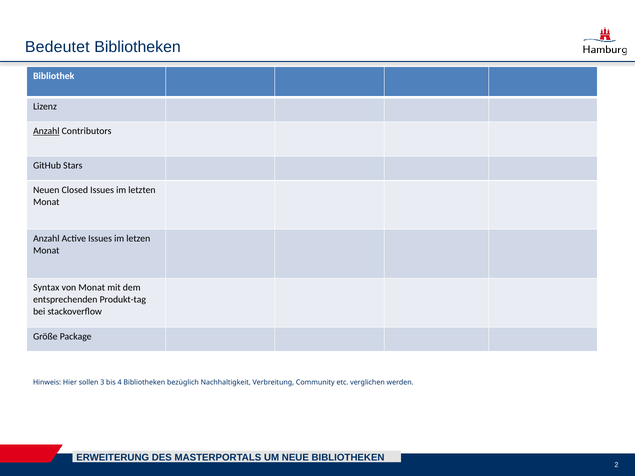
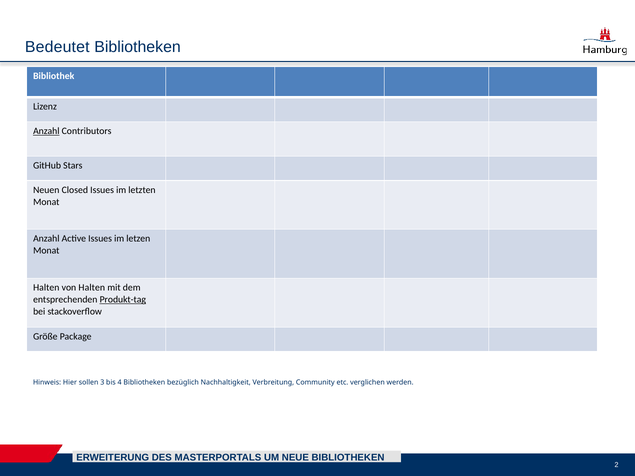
Syntax at (46, 288): Syntax -> Halten
von Monat: Monat -> Halten
Produkt-tag underline: none -> present
